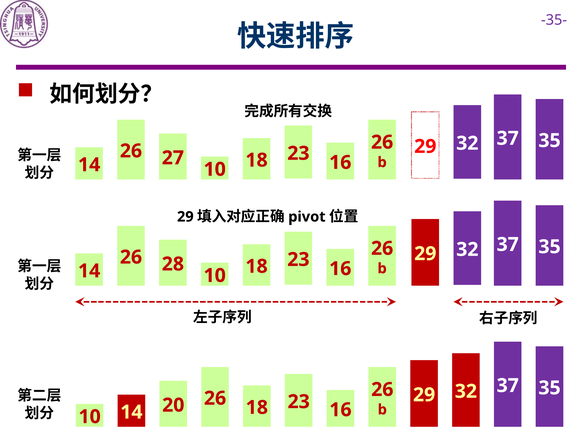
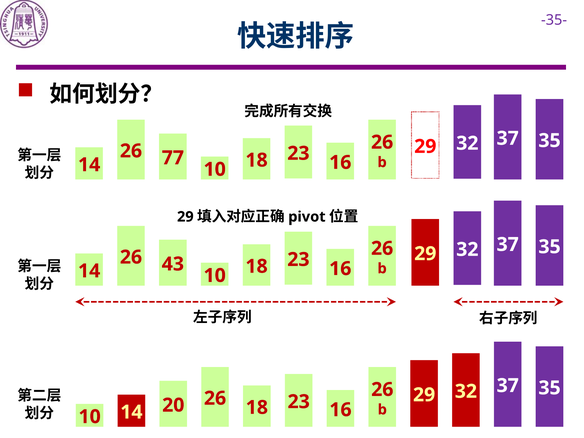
27: 27 -> 77
28: 28 -> 43
